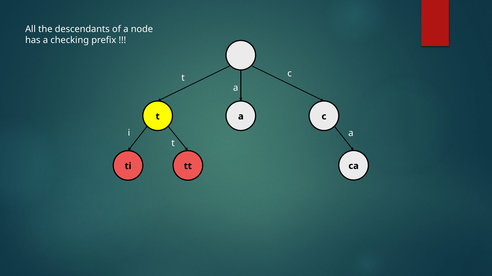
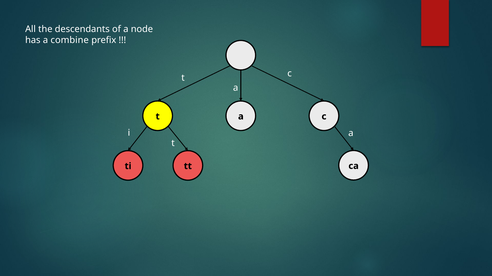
checking: checking -> combine
